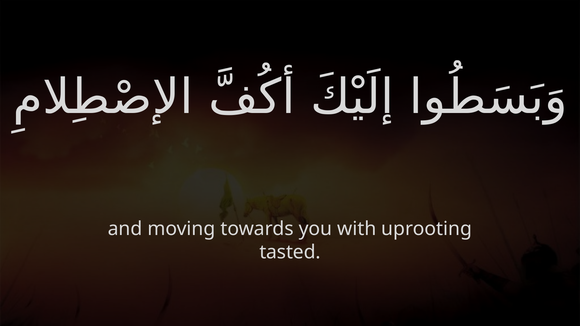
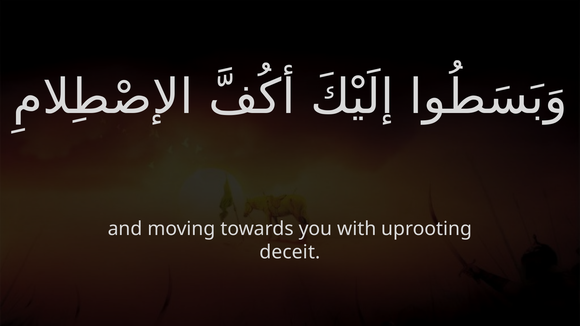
tasted: tasted -> deceit
